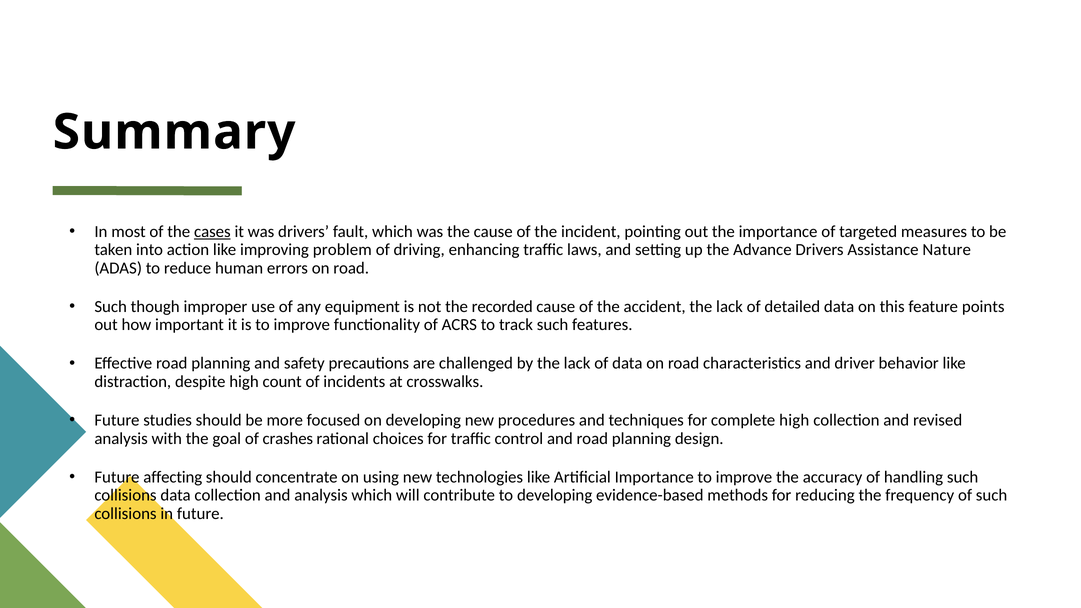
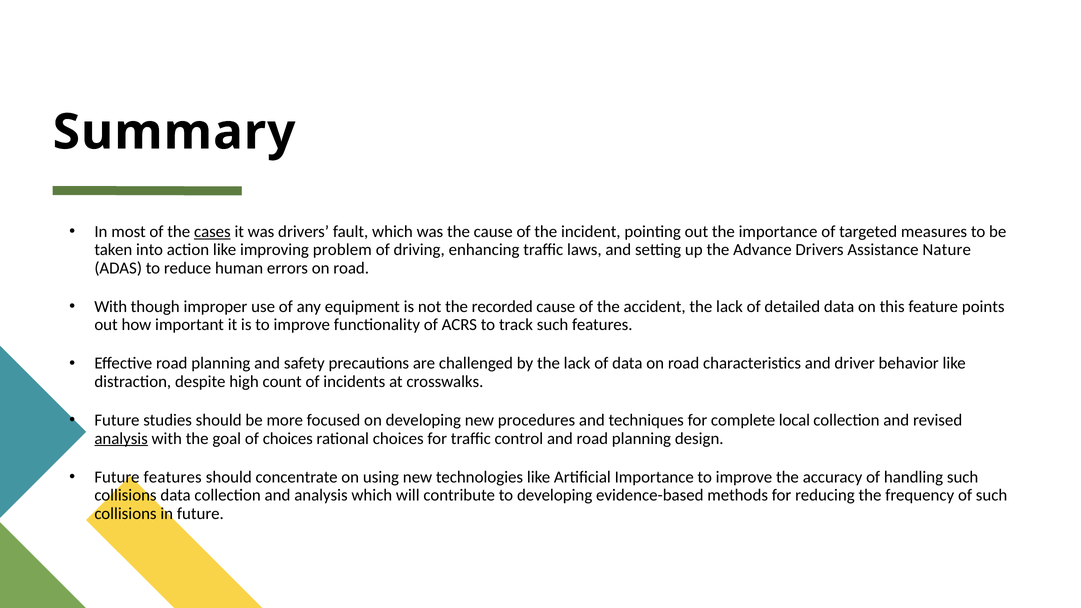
Such at (111, 307): Such -> With
complete high: high -> local
analysis at (121, 438) underline: none -> present
of crashes: crashes -> choices
Future affecting: affecting -> features
